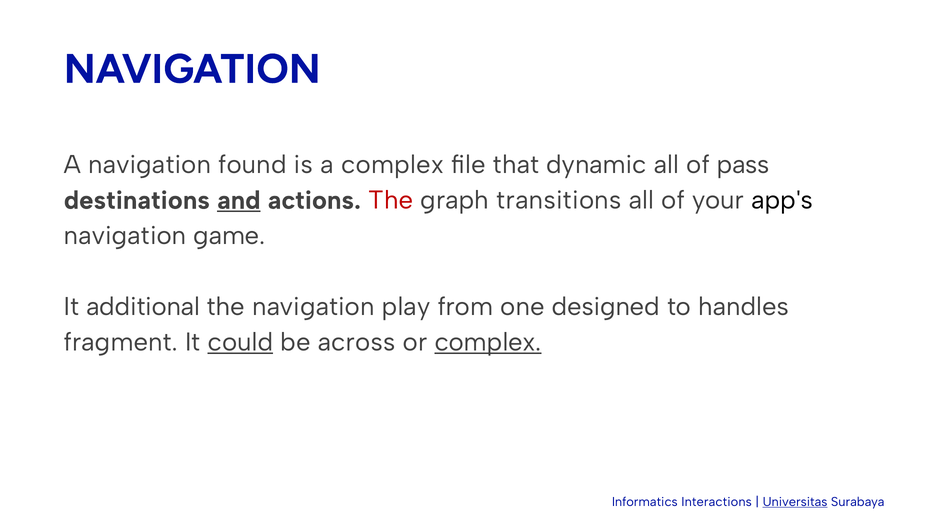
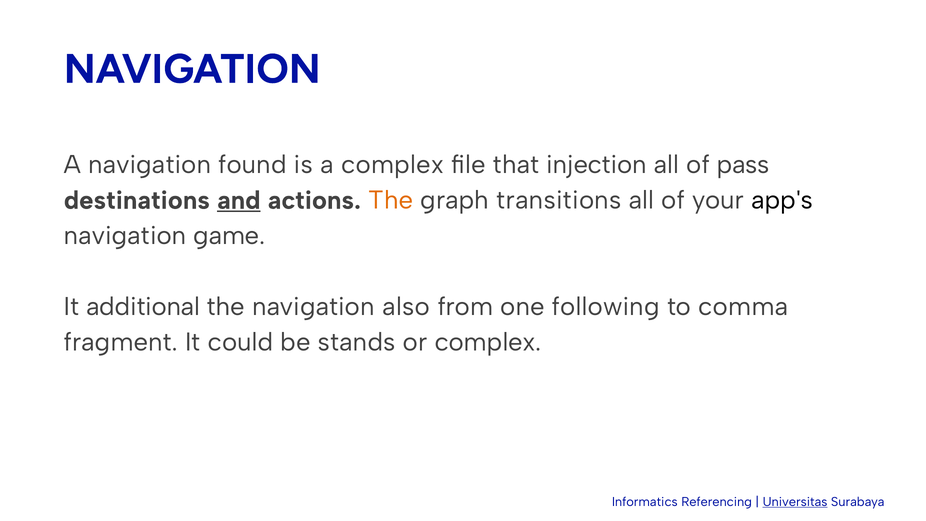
dynamic: dynamic -> injection
The at (391, 200) colour: red -> orange
play: play -> also
designed: designed -> following
handles: handles -> comma
could underline: present -> none
across: across -> stands
complex at (488, 342) underline: present -> none
Interactions: Interactions -> Referencing
